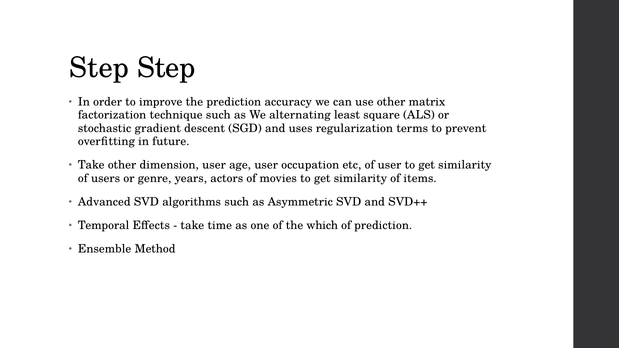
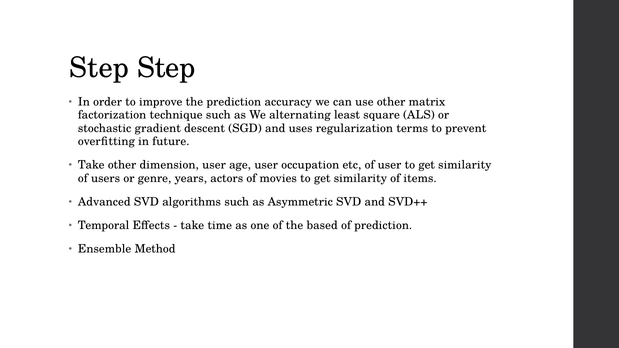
which: which -> based
